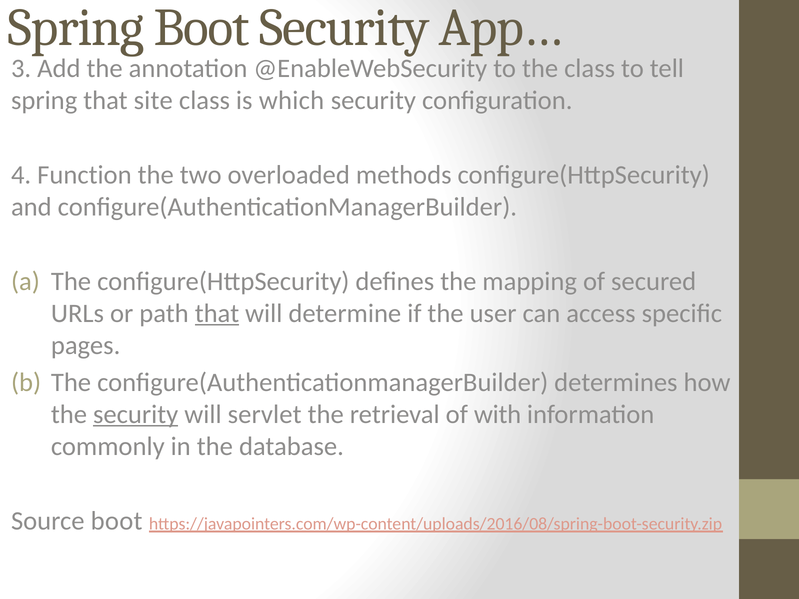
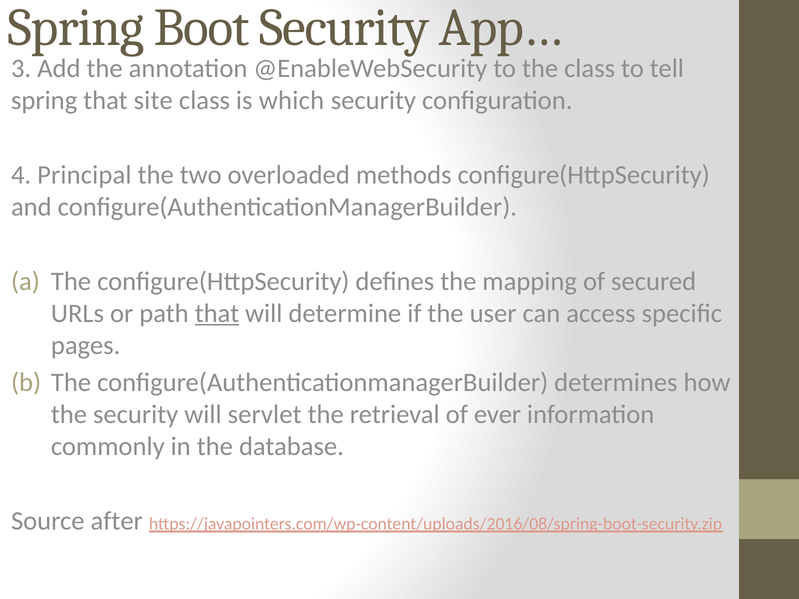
Function: Function -> Principal
security at (136, 415) underline: present -> none
with: with -> ever
Source boot: boot -> after
